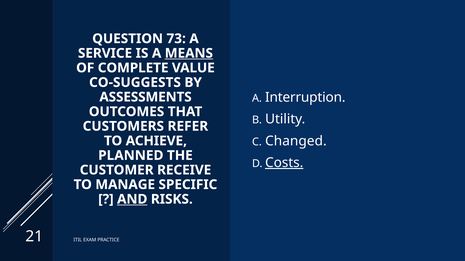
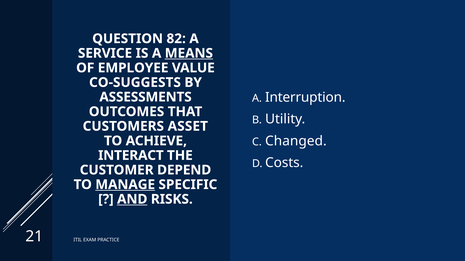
73: 73 -> 82
COMPLETE: COMPLETE -> EMPLOYEE
REFER: REFER -> ASSET
PLANNED: PLANNED -> INTERACT
Costs underline: present -> none
RECEIVE: RECEIVE -> DEPEND
MANAGE underline: none -> present
